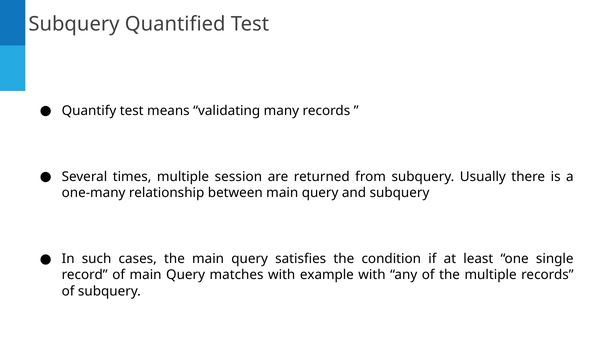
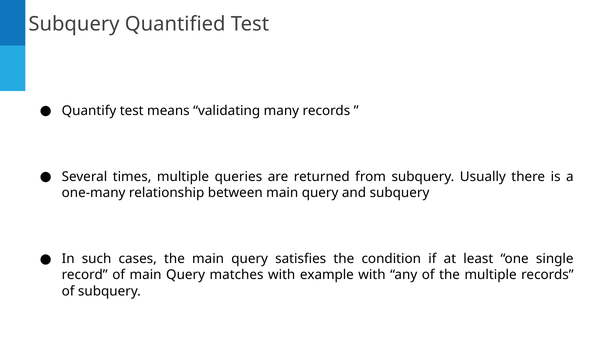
session: session -> queries
